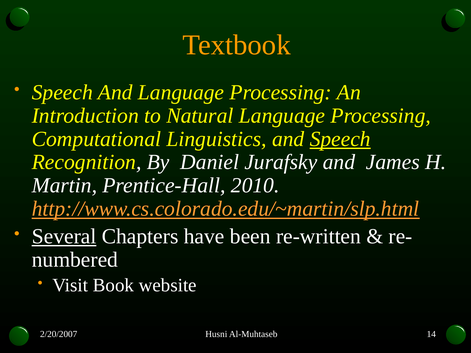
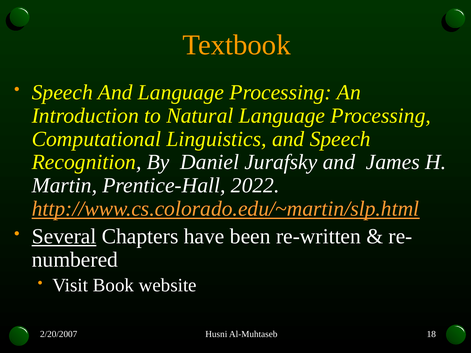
Speech at (340, 139) underline: present -> none
2010: 2010 -> 2022
14: 14 -> 18
